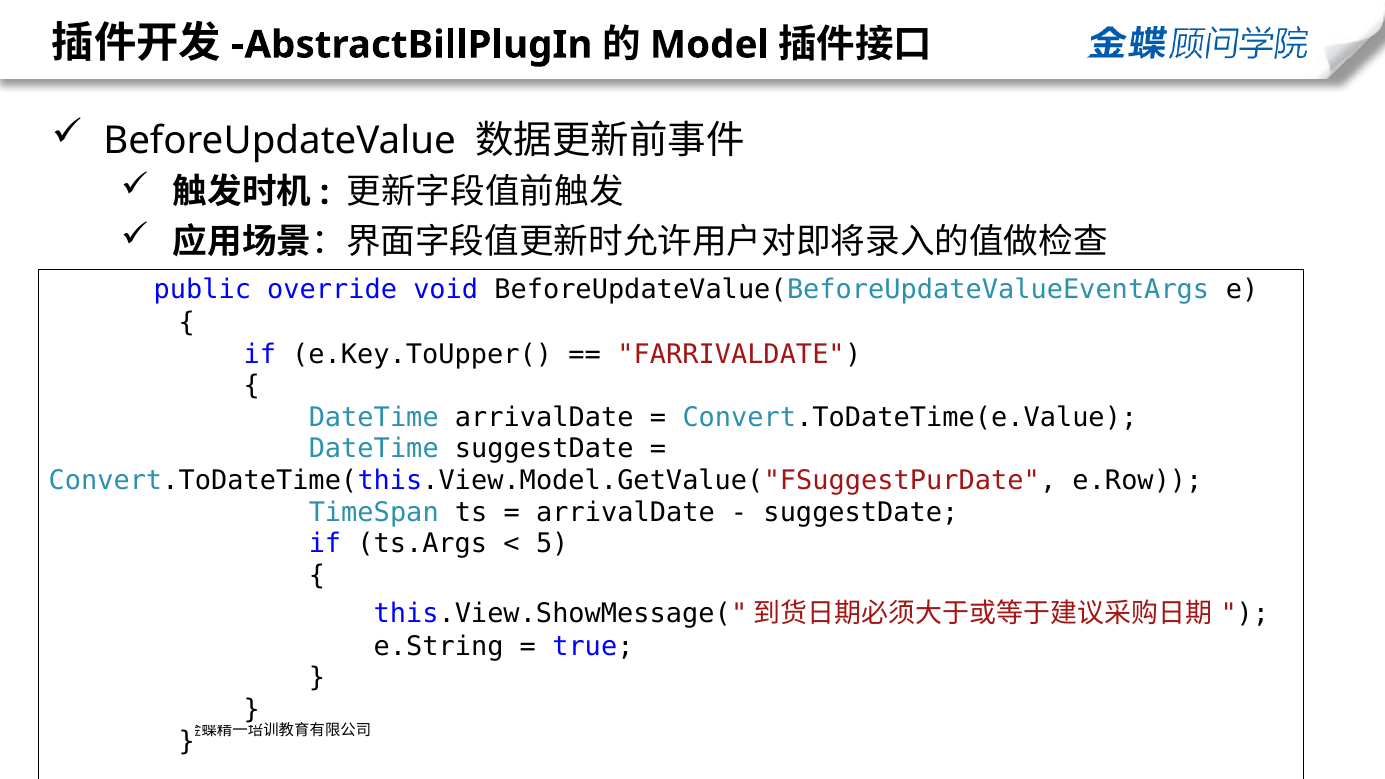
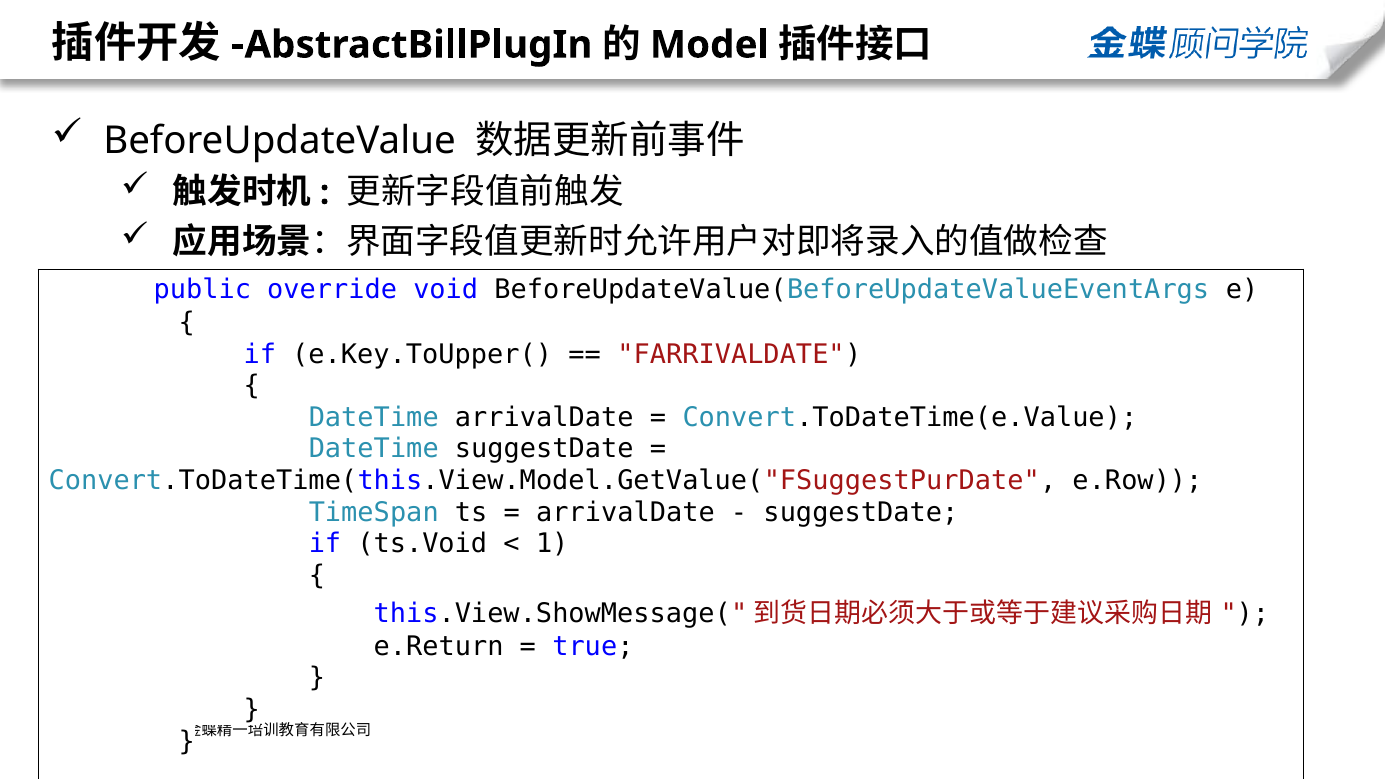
ts.Args: ts.Args -> ts.Void
5: 5 -> 1
e.String: e.String -> e.Return
